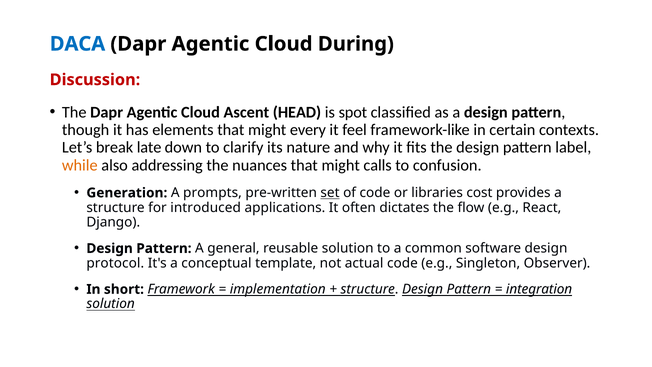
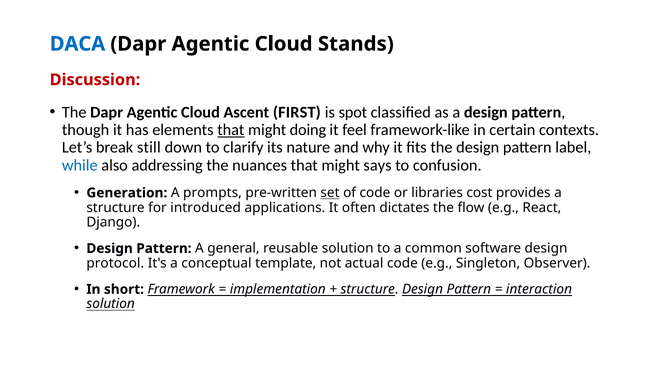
During: During -> Stands
HEAD: HEAD -> FIRST
that at (231, 130) underline: none -> present
every: every -> doing
late: late -> still
while colour: orange -> blue
calls: calls -> says
integration: integration -> interaction
